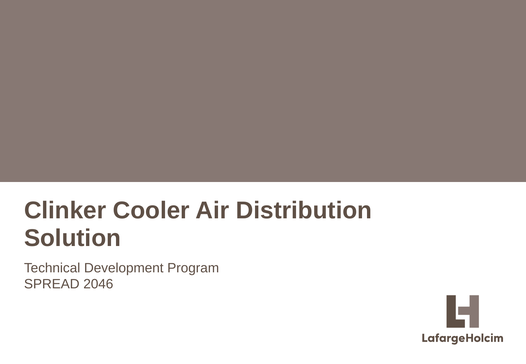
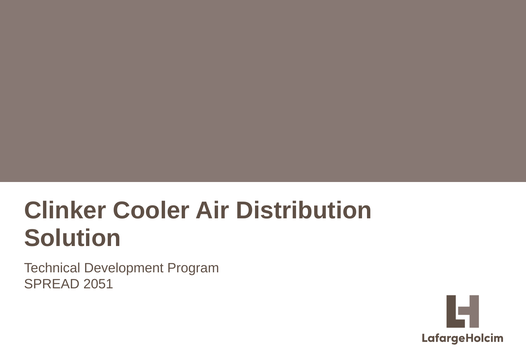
2046: 2046 -> 2051
